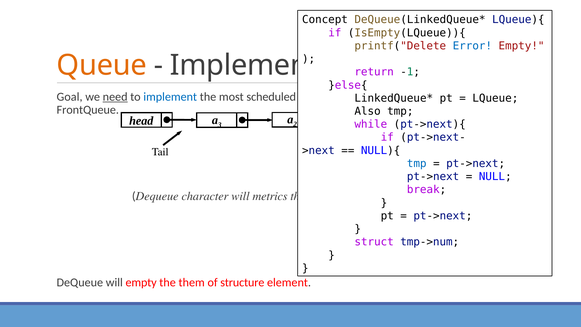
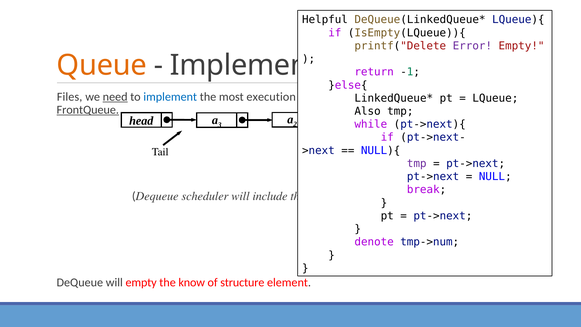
Concept: Concept -> Helpful
Error colour: blue -> purple
Goal: Goal -> Files
scheduled: scheduled -> execution
FrontQueue underline: none -> present
tmp at (417, 163) colour: blue -> purple
character: character -> scheduler
metrics: metrics -> include
struct: struct -> denote
them: them -> know
